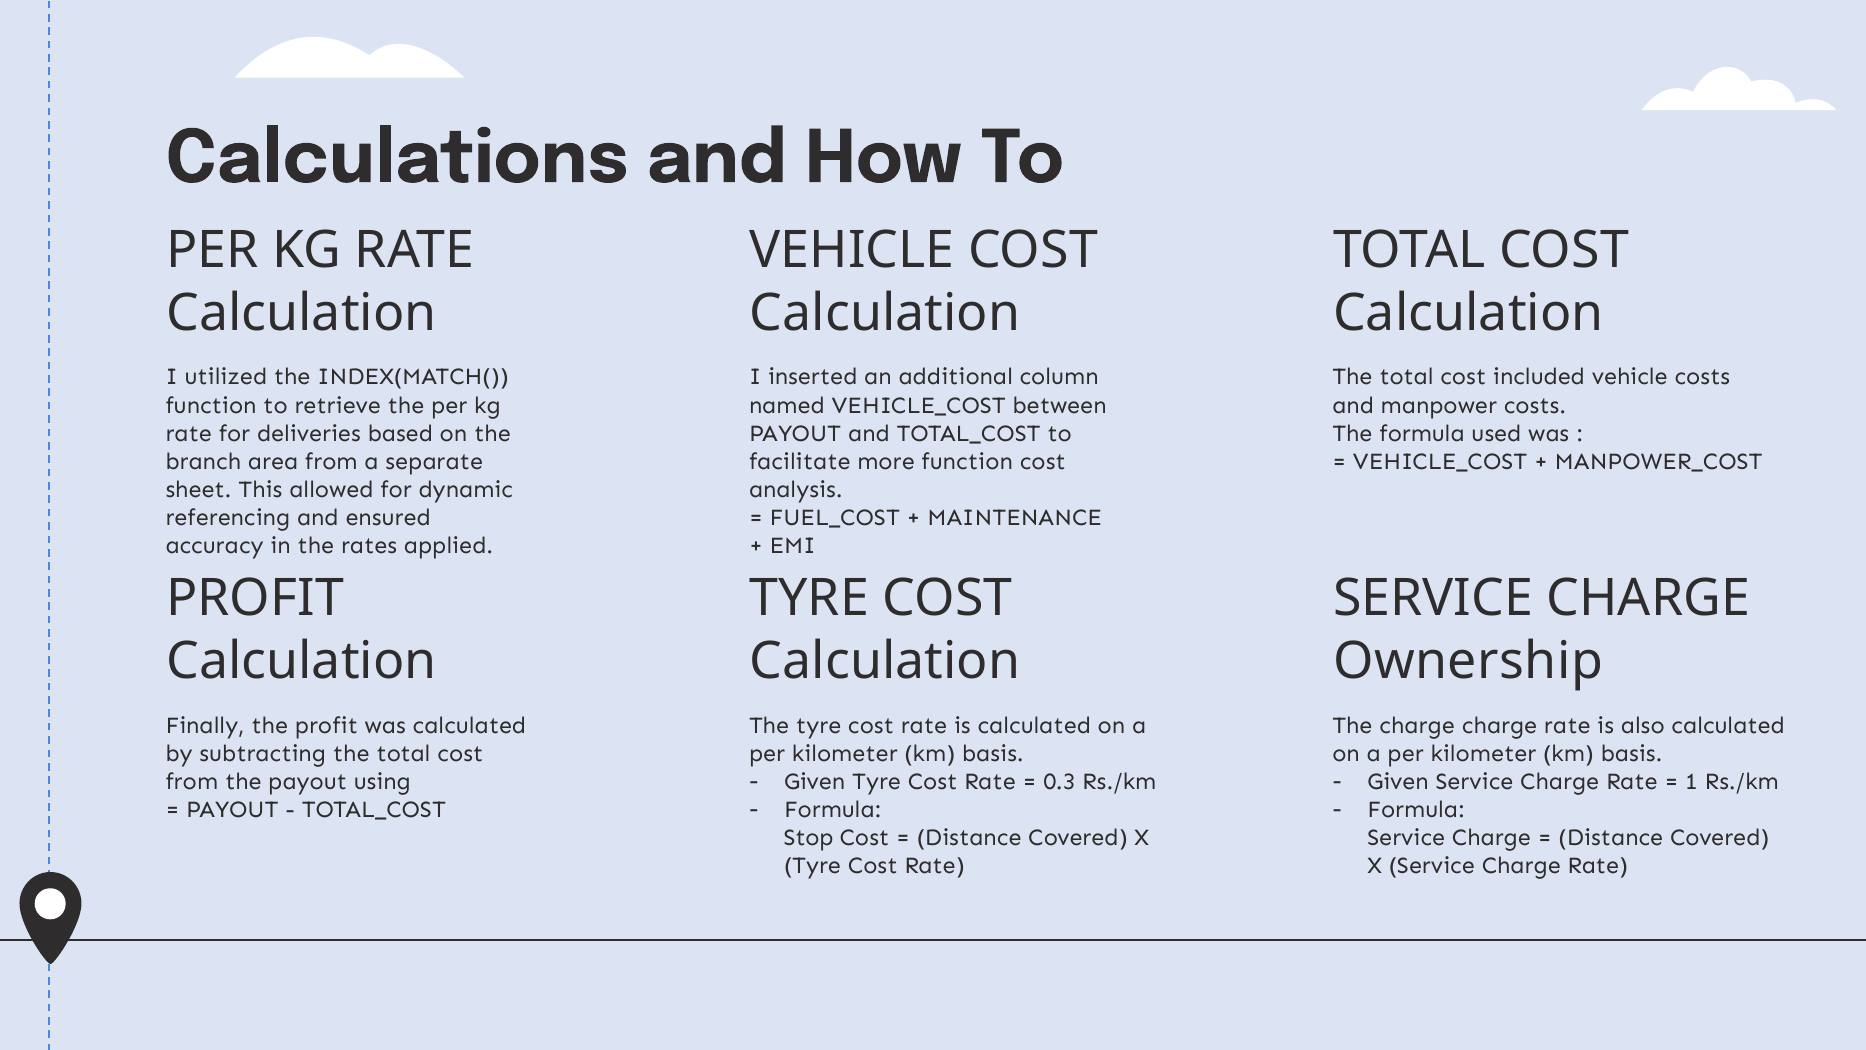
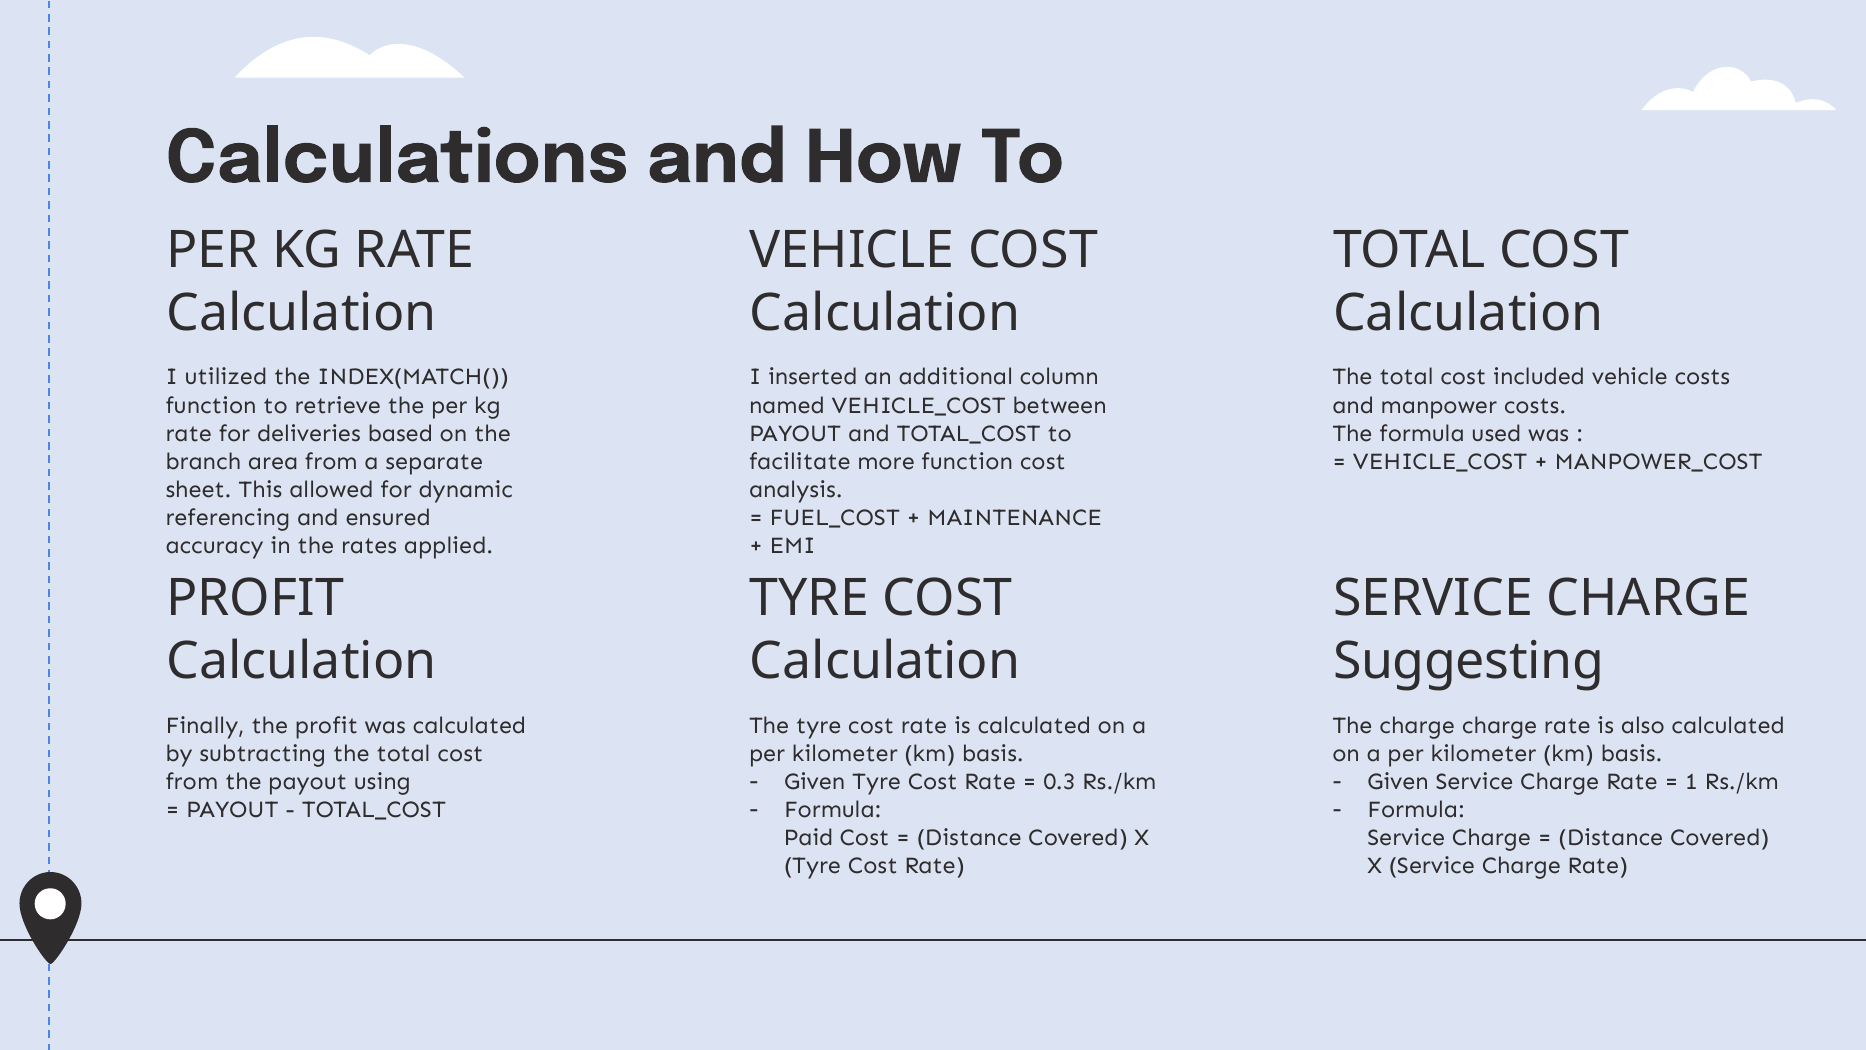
Ownership: Ownership -> Suggesting
Stop: Stop -> Paid
